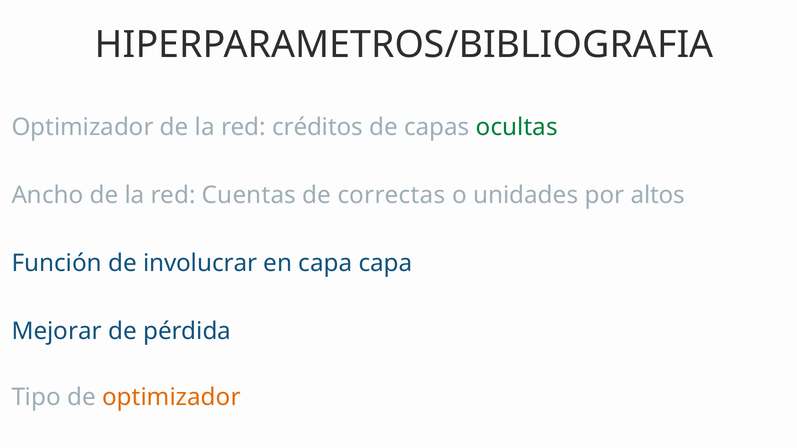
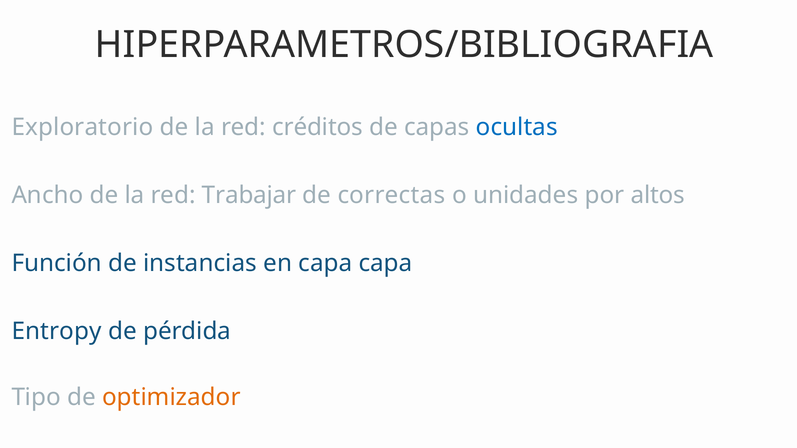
Optimizador at (83, 127): Optimizador -> Exploratorio
ocultas colour: green -> blue
Cuentas: Cuentas -> Trabajar
involucrar: involucrar -> instancias
Mejorar: Mejorar -> Entropy
